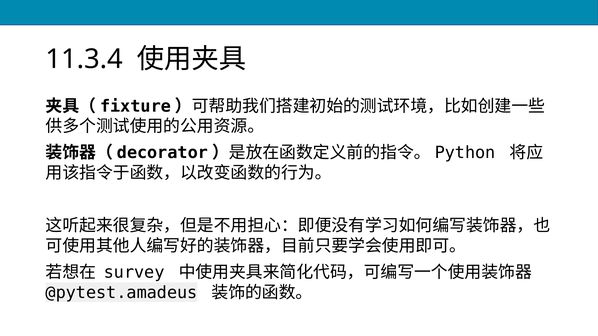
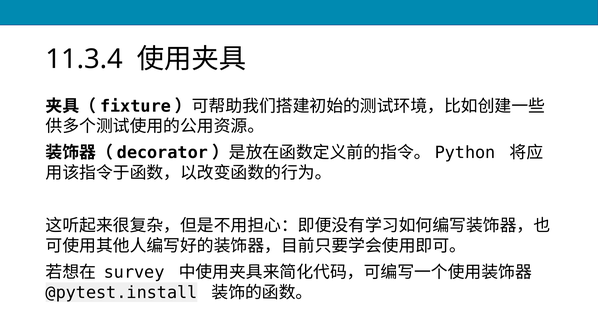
@pytest.amadeus: @pytest.amadeus -> @pytest.install
